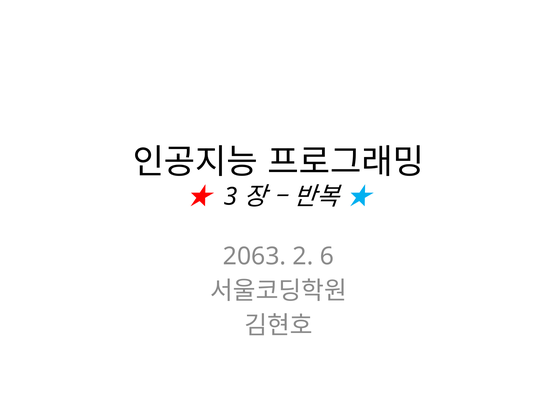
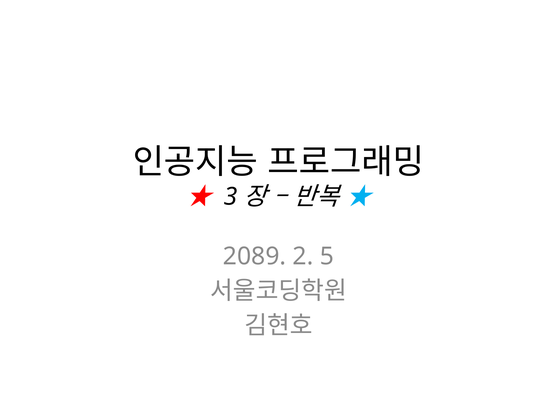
2063: 2063 -> 2089
6: 6 -> 5
